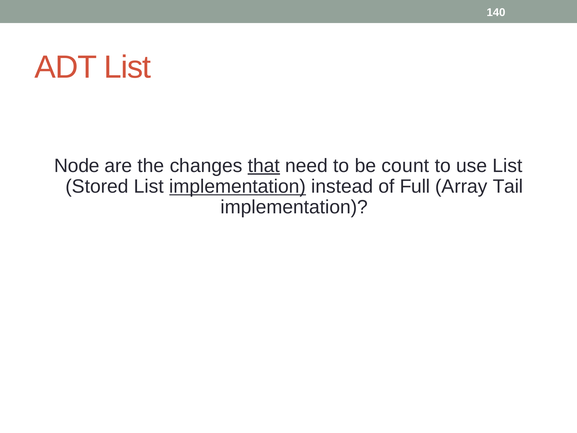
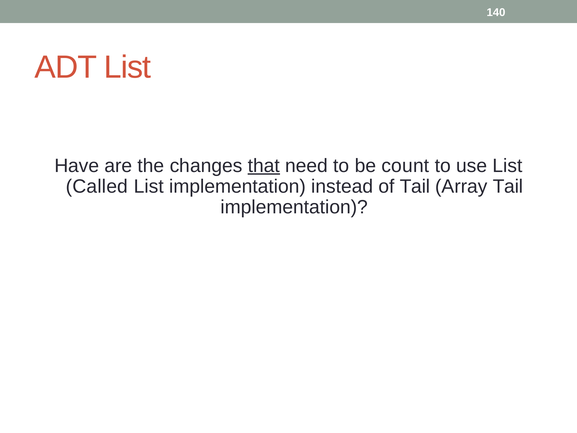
Node: Node -> Have
Stored: Stored -> Called
implementation at (238, 186) underline: present -> none
of Full: Full -> Tail
